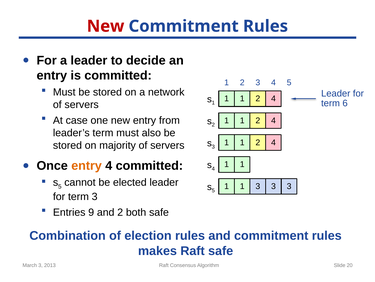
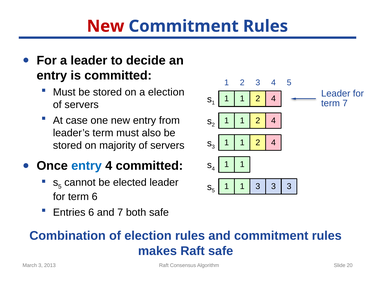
a network: network -> election
term 6: 6 -> 7
entry at (87, 165) colour: orange -> blue
term 3: 3 -> 6
Entries 9: 9 -> 6
and 2: 2 -> 7
